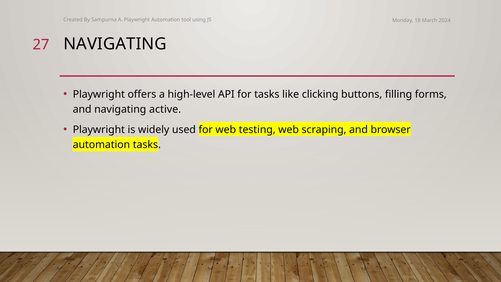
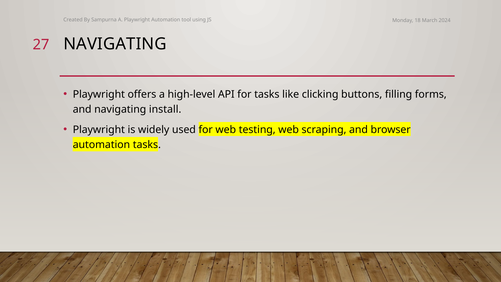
active: active -> install
